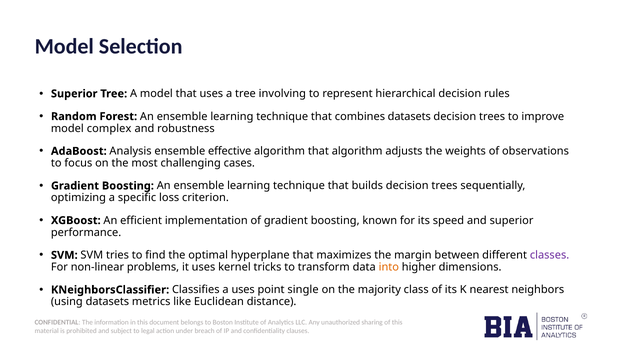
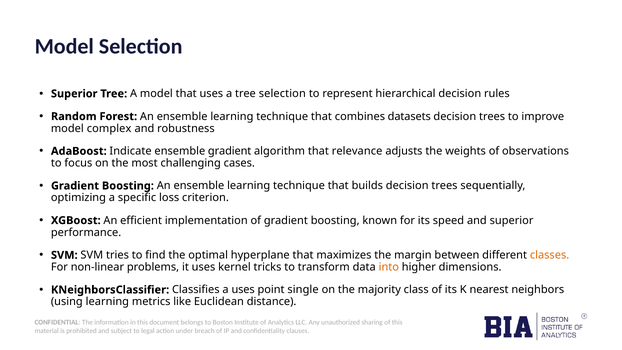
tree involving: involving -> selection
Analysis: Analysis -> Indicate
ensemble effective: effective -> gradient
that algorithm: algorithm -> relevance
classes colour: purple -> orange
using datasets: datasets -> learning
